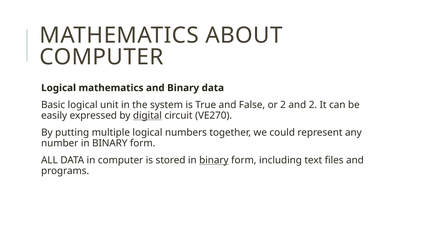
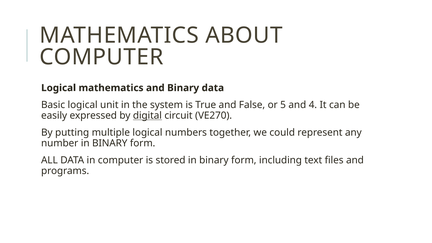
or 2: 2 -> 5
and 2: 2 -> 4
binary at (214, 160) underline: present -> none
